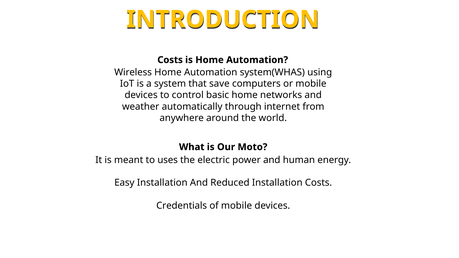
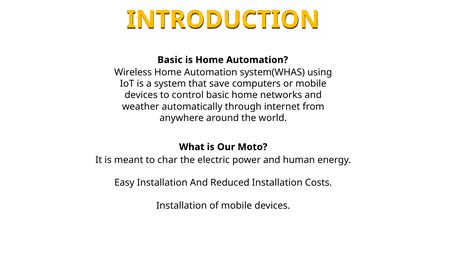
Costs at (170, 60): Costs -> Basic
uses: uses -> char
Credentials at (182, 206): Credentials -> Installation
